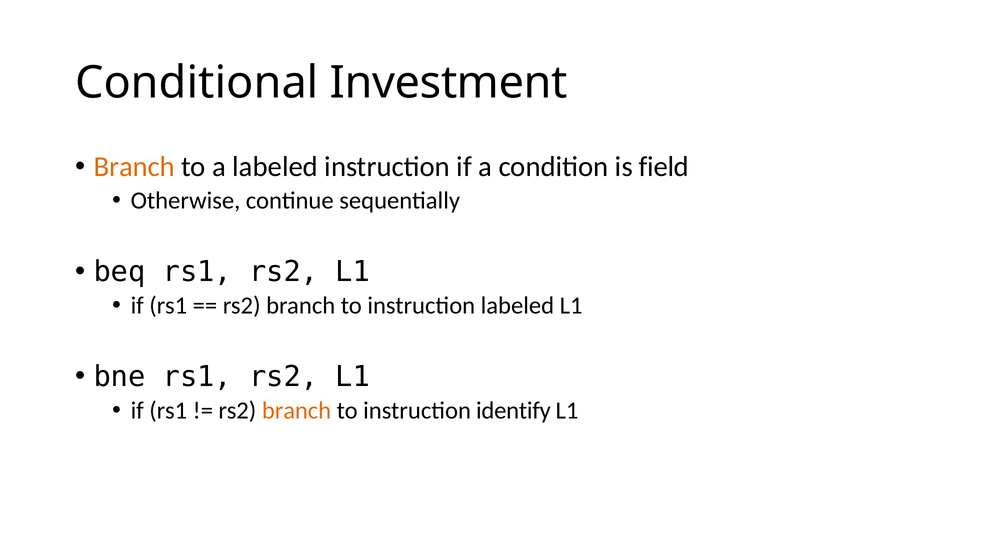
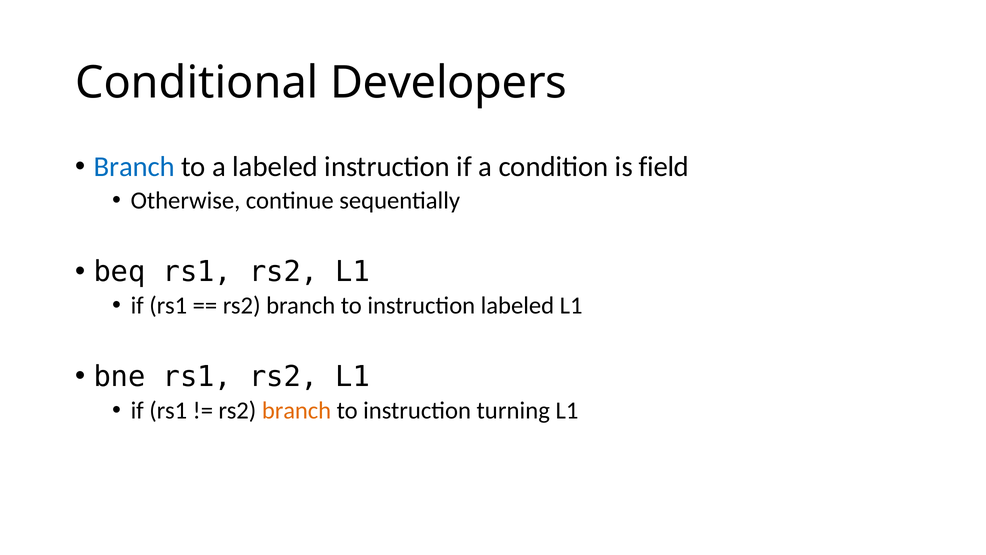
Investment: Investment -> Developers
Branch at (134, 167) colour: orange -> blue
identify: identify -> turning
